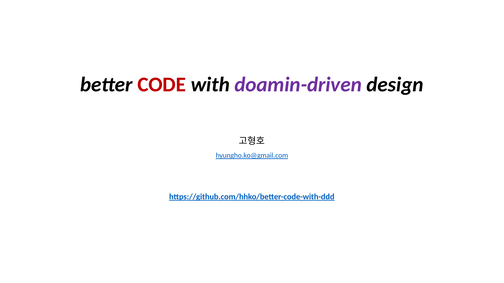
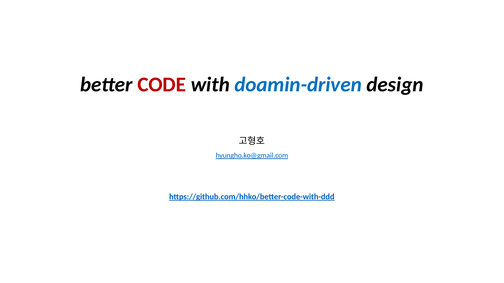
doamin-driven colour: purple -> blue
